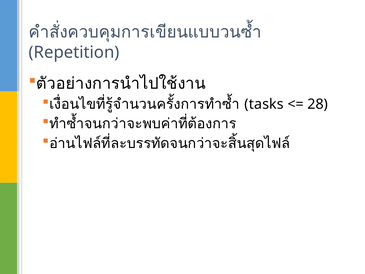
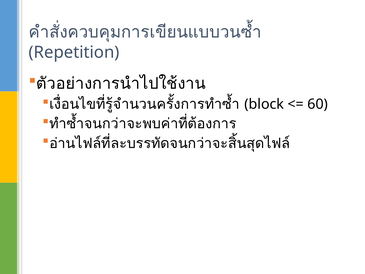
tasks: tasks -> block
28: 28 -> 60
